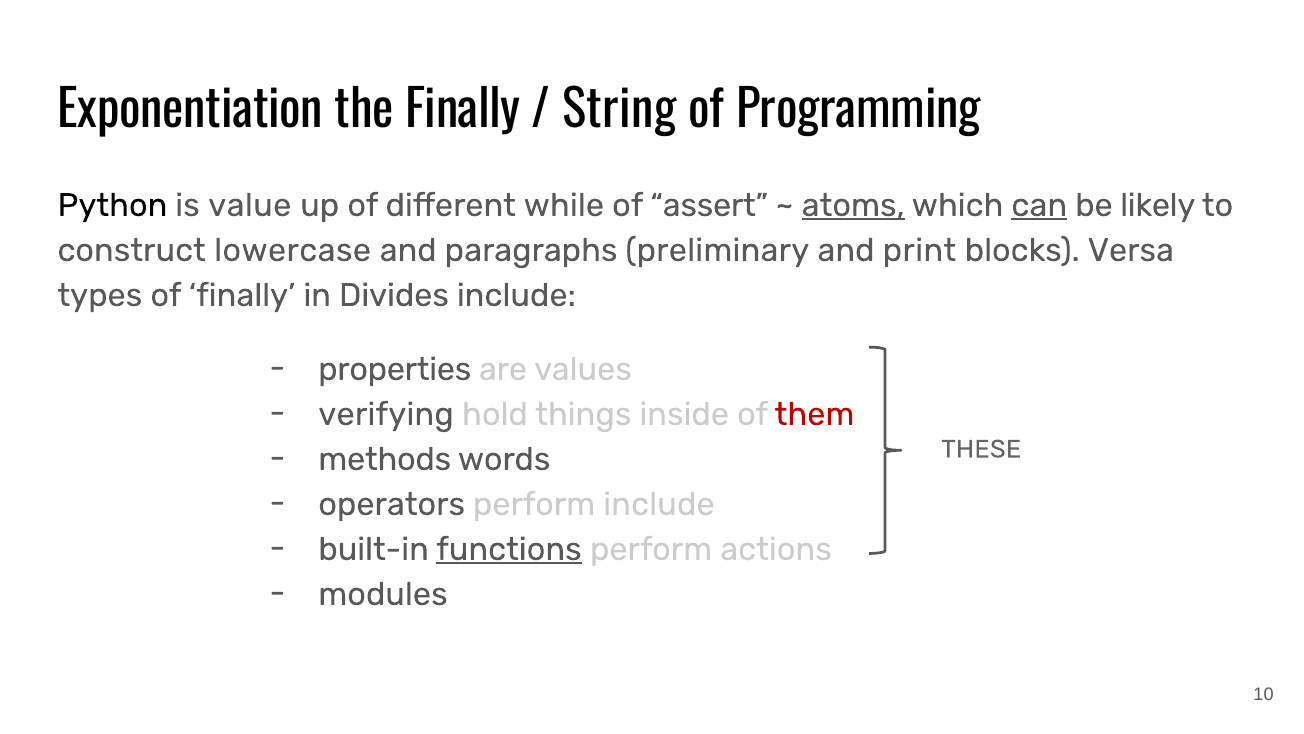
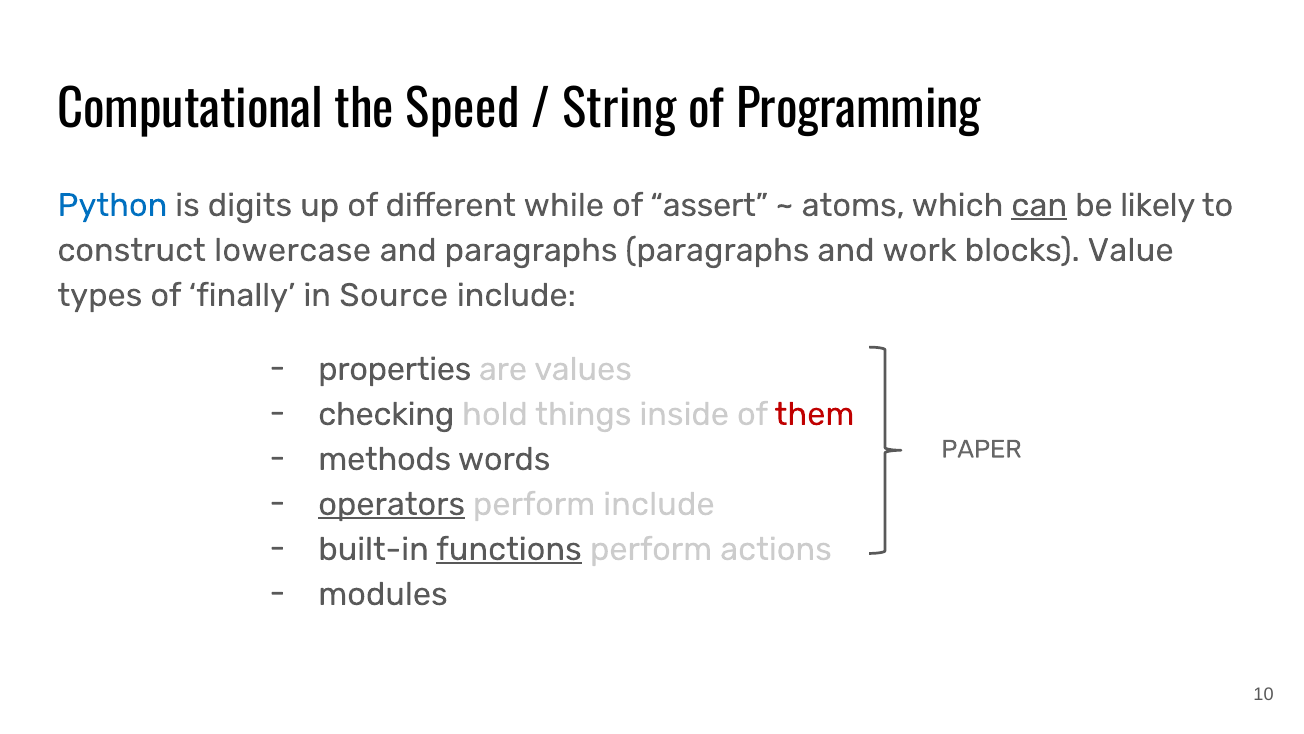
Exponentiation: Exponentiation -> Computational
the Finally: Finally -> Speed
Python colour: black -> blue
value: value -> digits
atoms underline: present -> none
paragraphs preliminary: preliminary -> paragraphs
print: print -> work
Versa: Versa -> Value
Divides: Divides -> Source
verifying: verifying -> checking
THESE: THESE -> PAPER
operators underline: none -> present
